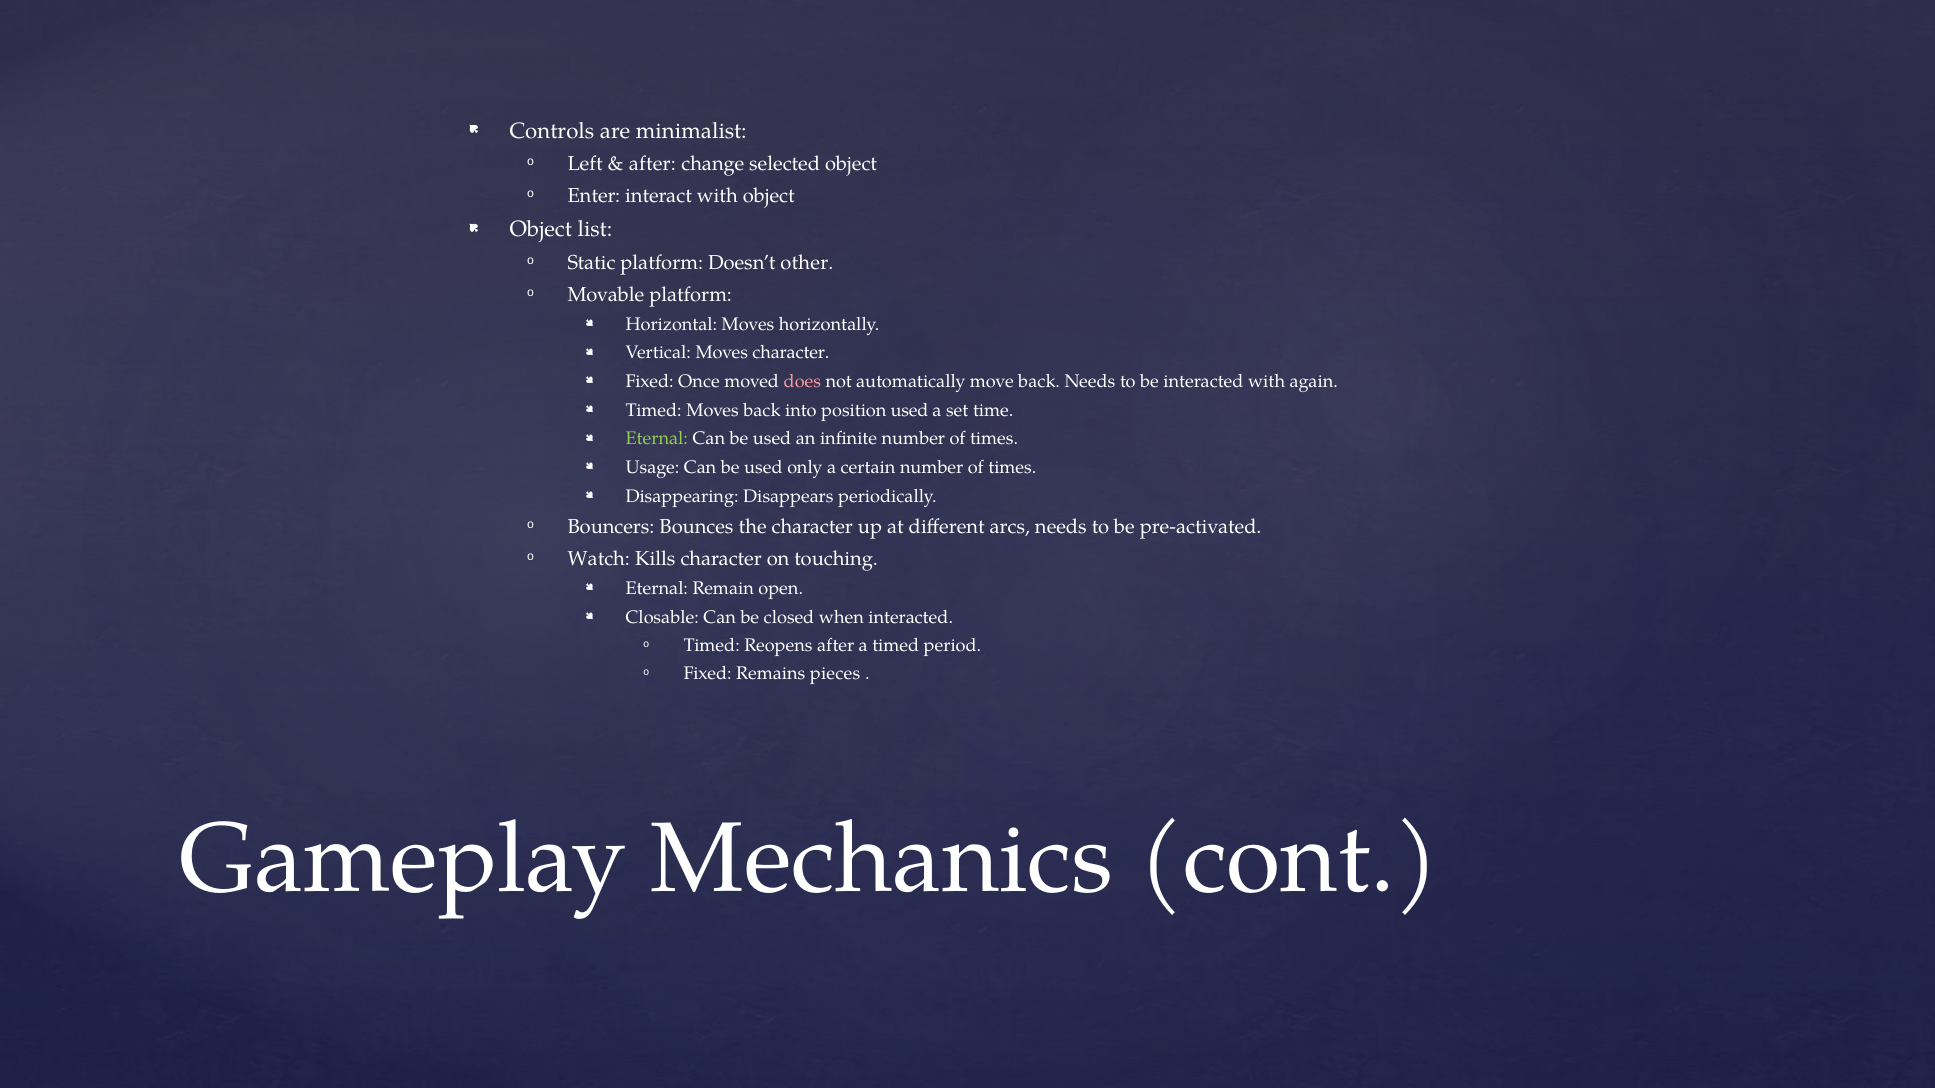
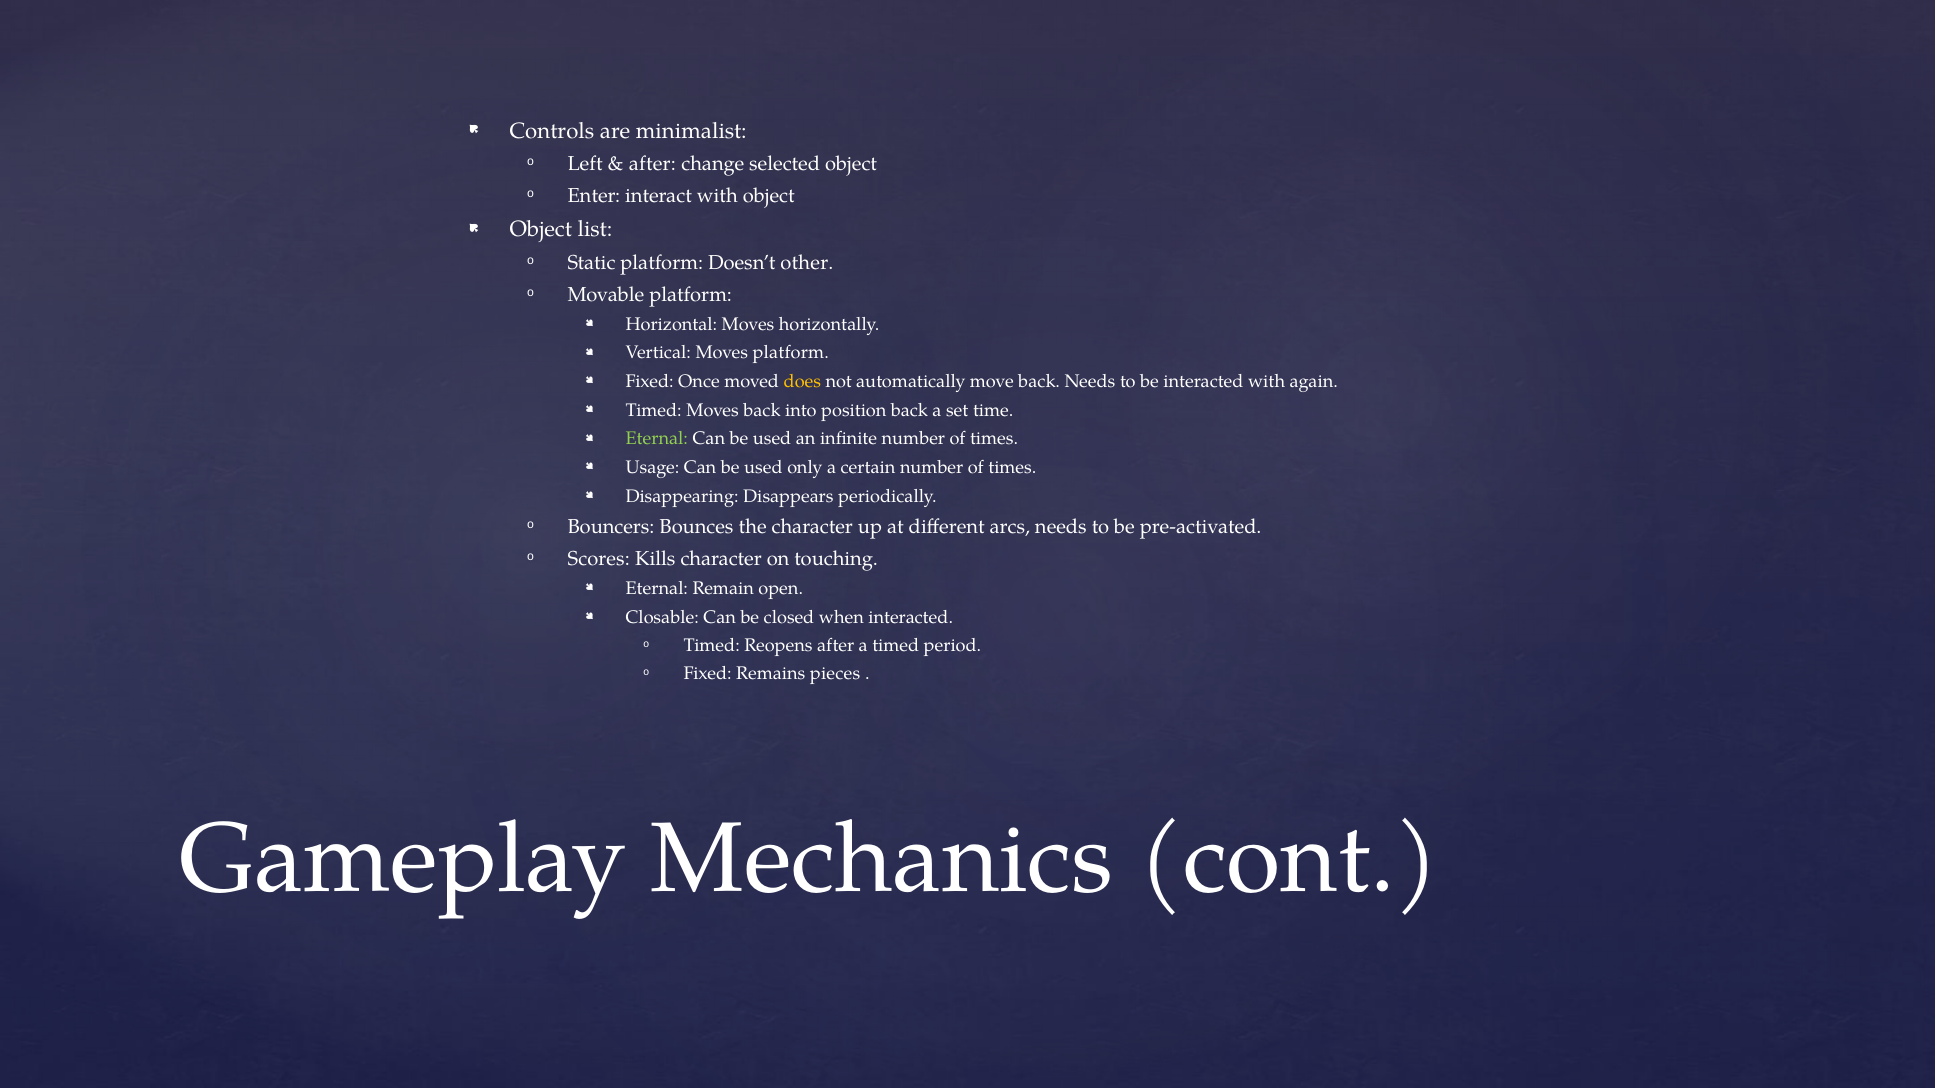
Moves character: character -> platform
does colour: pink -> yellow
position used: used -> back
Watch: Watch -> Scores
